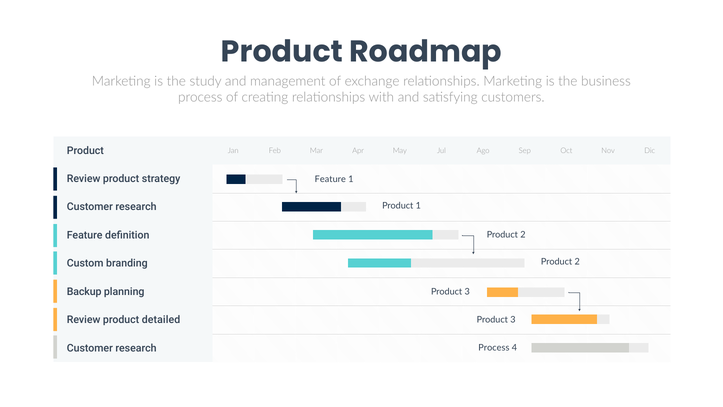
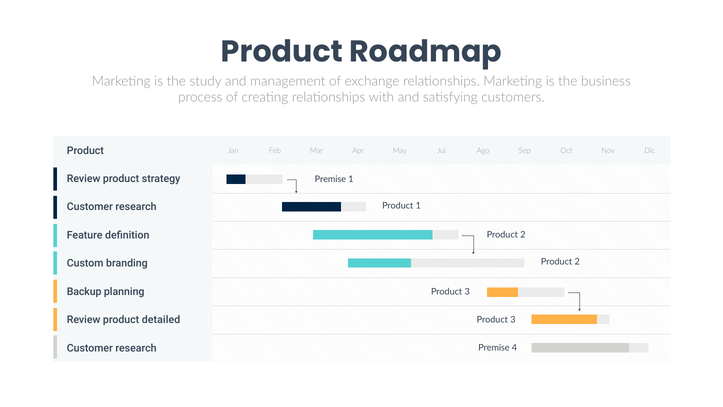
Feature at (330, 179): Feature -> Premise
Process at (494, 348): Process -> Premise
